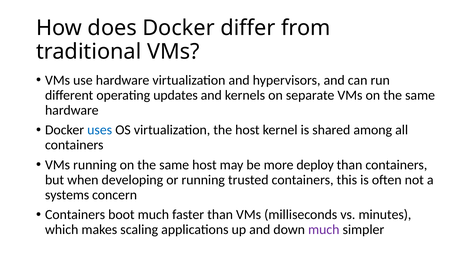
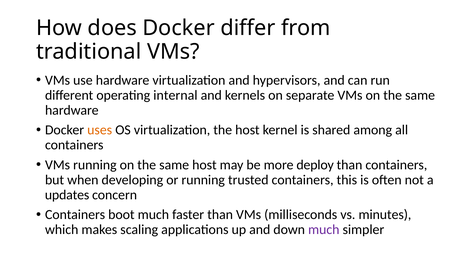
updates: updates -> internal
uses colour: blue -> orange
systems: systems -> updates
